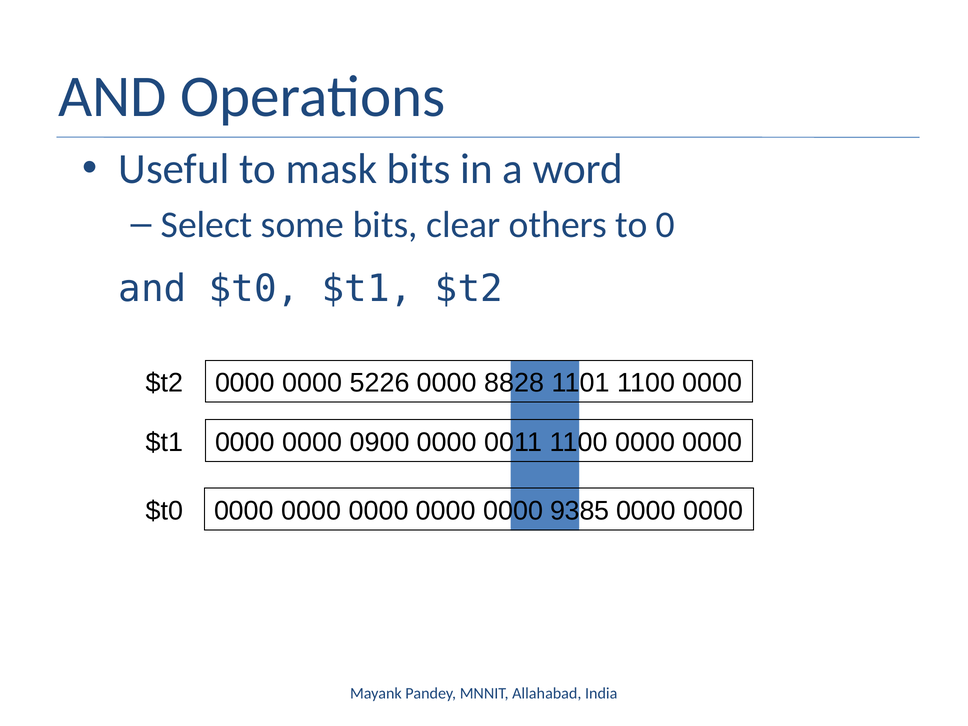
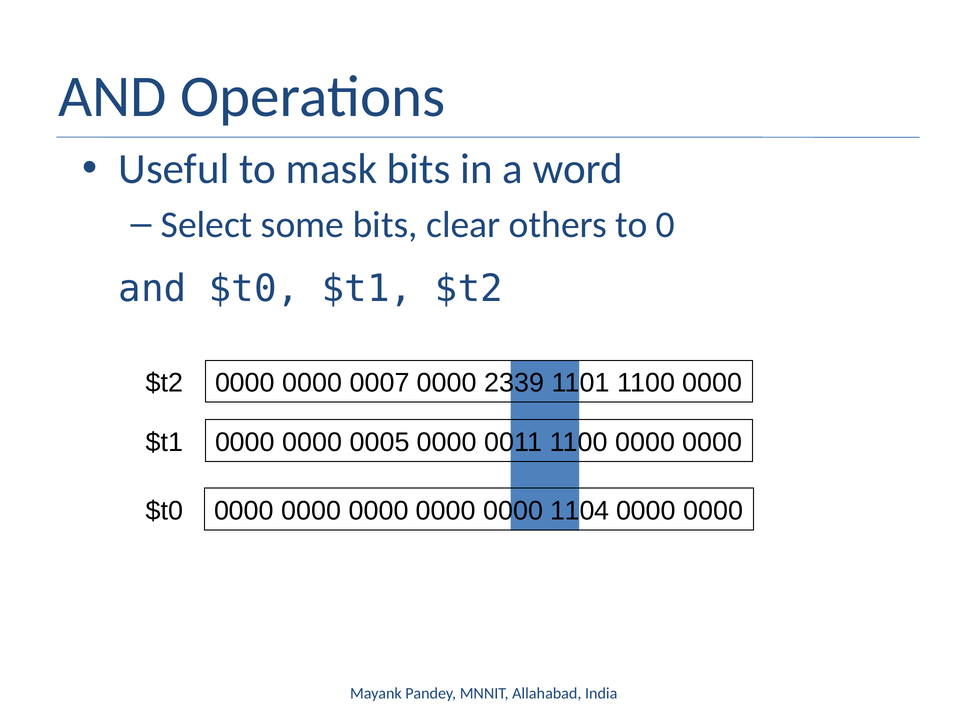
5226: 5226 -> 0007
8828: 8828 -> 2339
0900: 0900 -> 0005
9385: 9385 -> 1104
